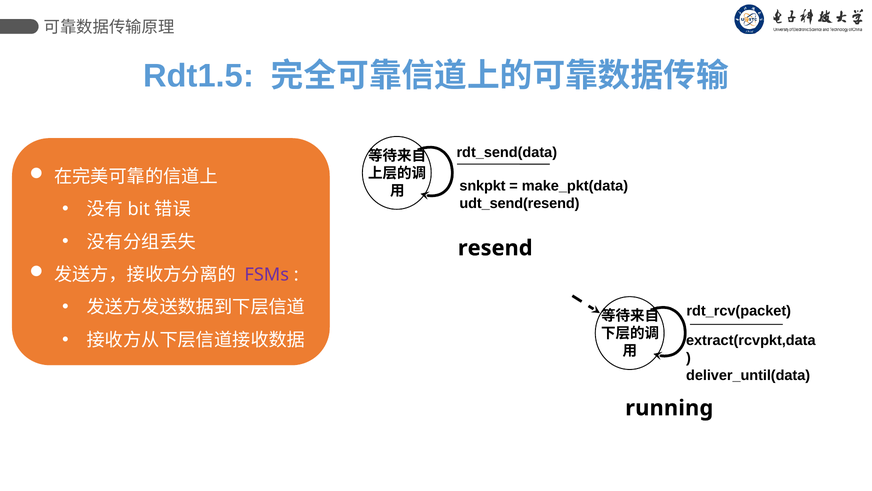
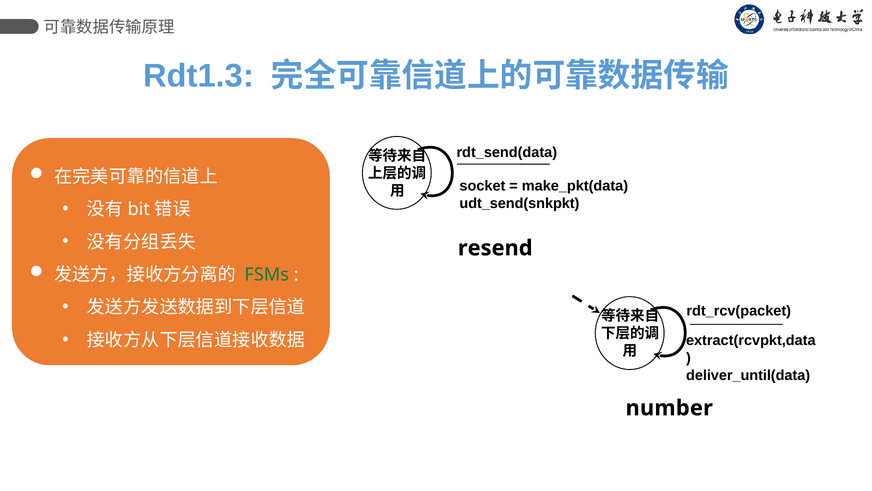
Rdt1.5: Rdt1.5 -> Rdt1.3
snkpkt: snkpkt -> socket
udt_send(resend: udt_send(resend -> udt_send(snkpkt
FSMs colour: purple -> green
running: running -> number
